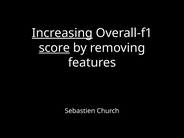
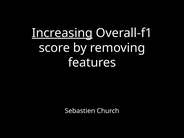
score underline: present -> none
